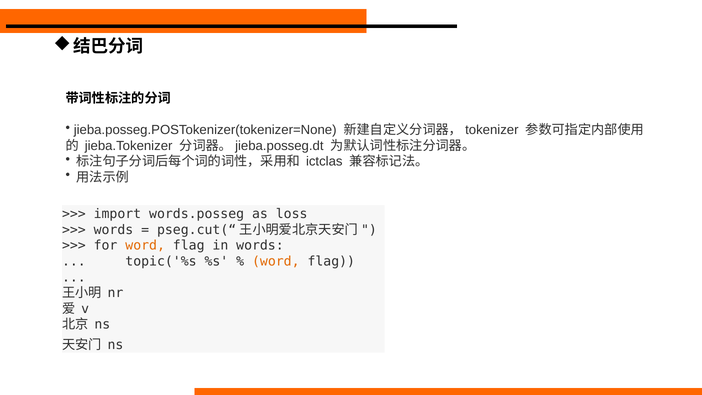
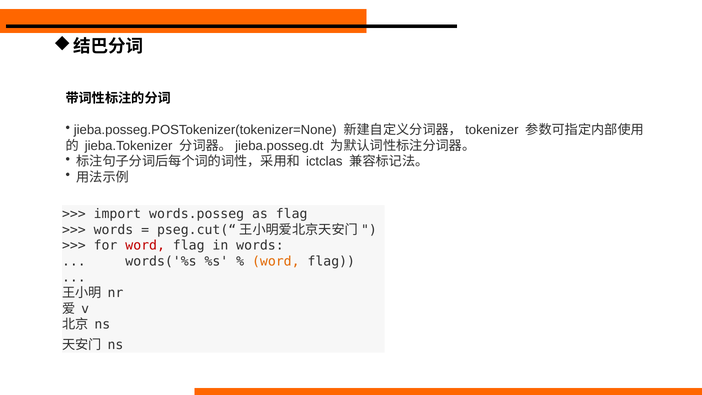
as loss: loss -> flag
word at (145, 245) colour: orange -> red
topic('%s: topic('%s -> words('%s
